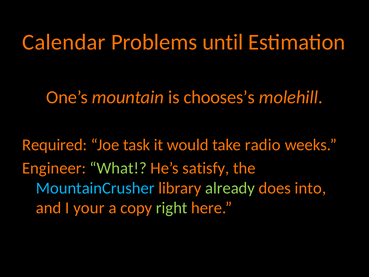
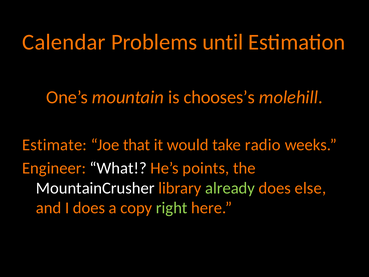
Required: Required -> Estimate
task: task -> that
What colour: light green -> white
satisfy: satisfy -> points
MountainCrusher colour: light blue -> white
into: into -> else
I your: your -> does
